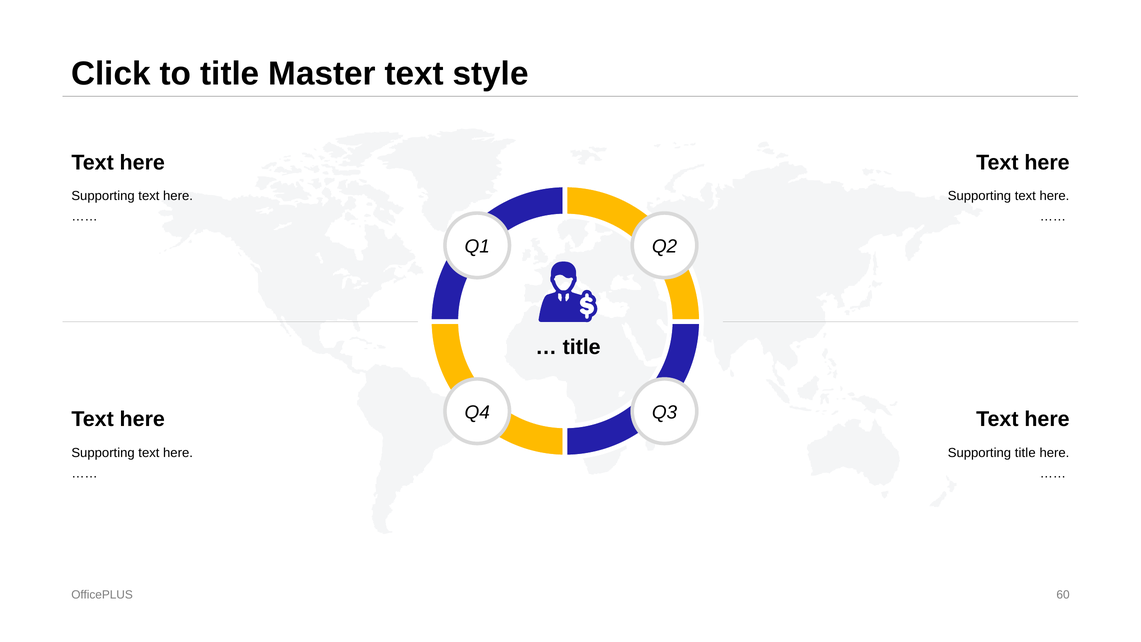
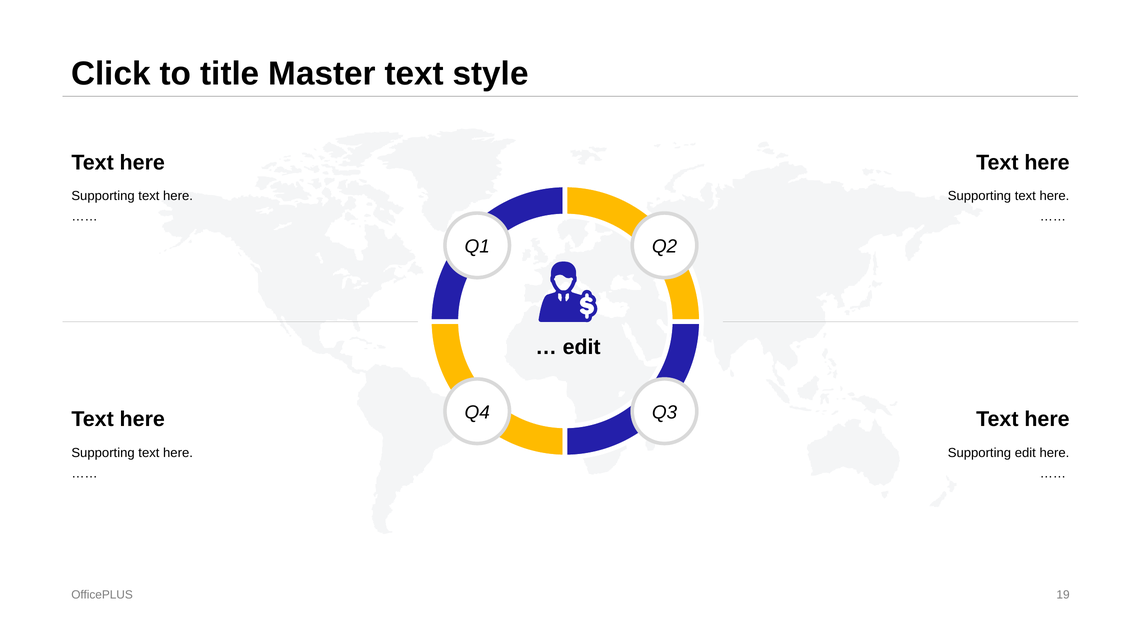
title at (582, 347): title -> edit
Supporting title: title -> edit
60: 60 -> 19
